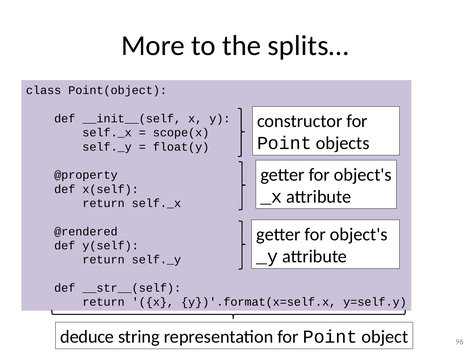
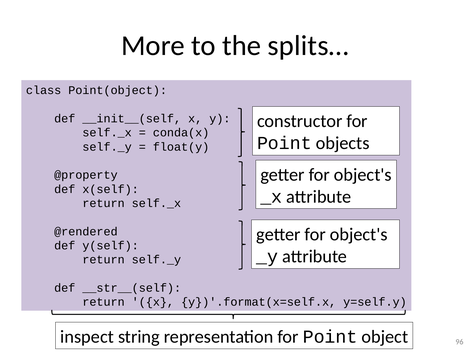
scope(x: scope(x -> conda(x
deduce: deduce -> inspect
